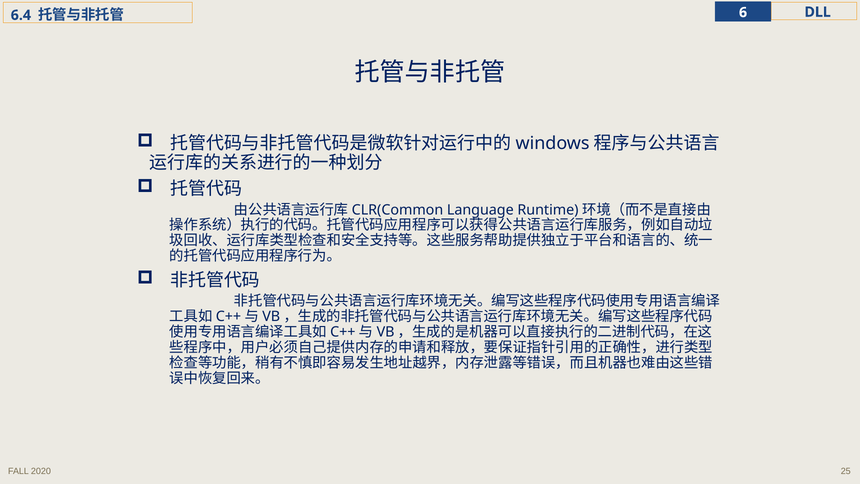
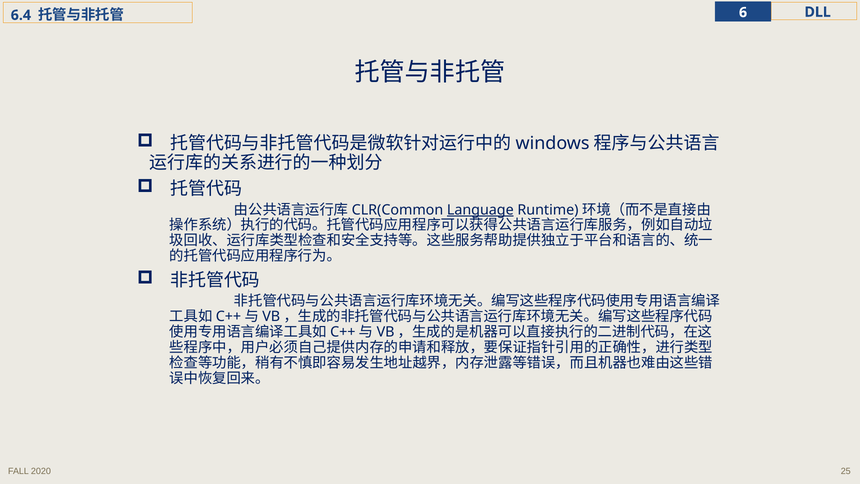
Language underline: none -> present
